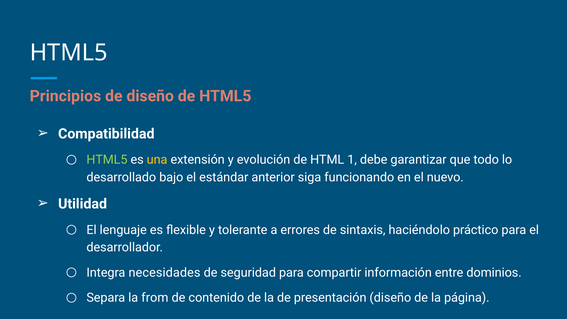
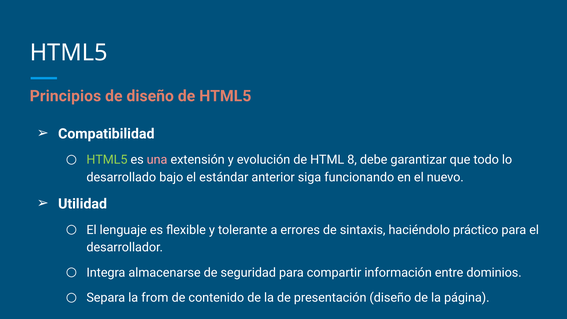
una colour: yellow -> pink
1: 1 -> 8
necesidades: necesidades -> almacenarse
